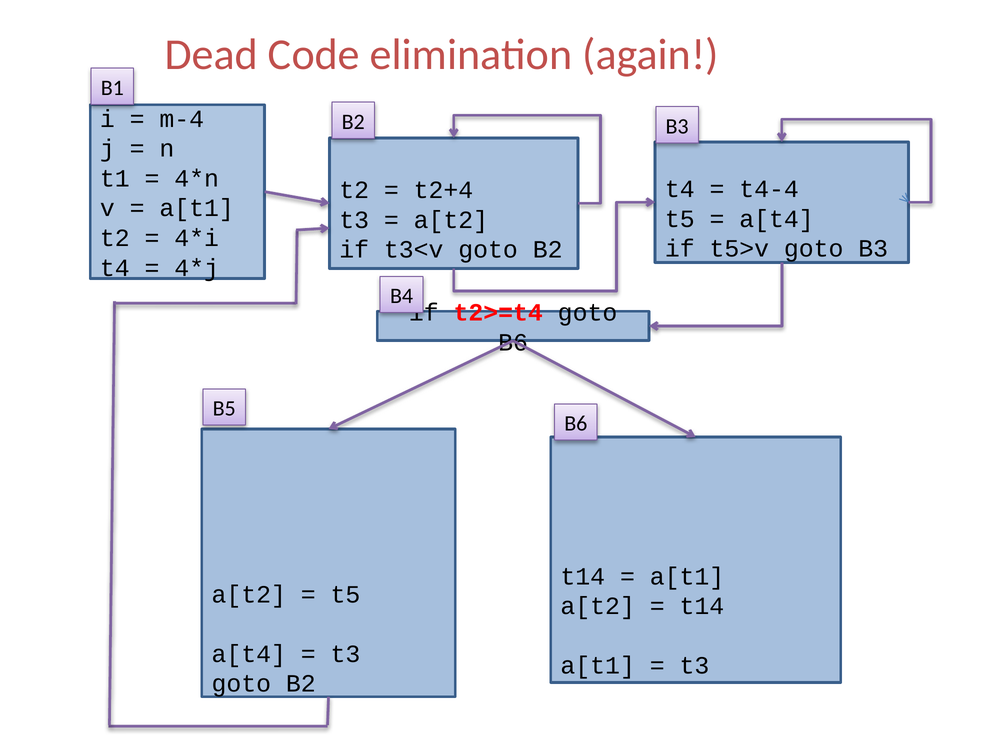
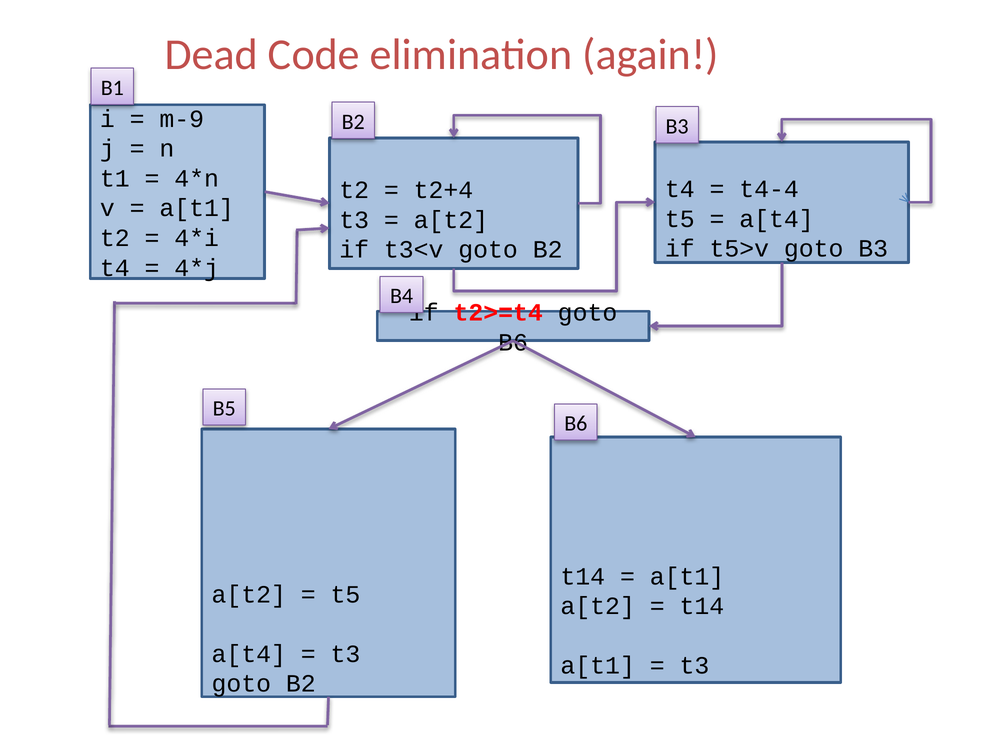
m-4: m-4 -> m-9
